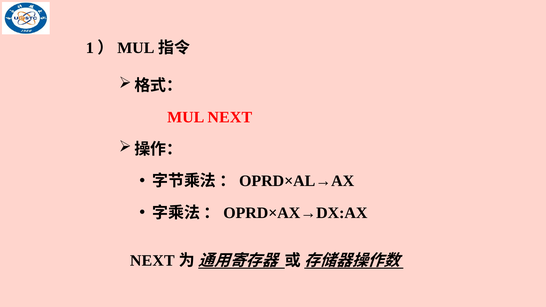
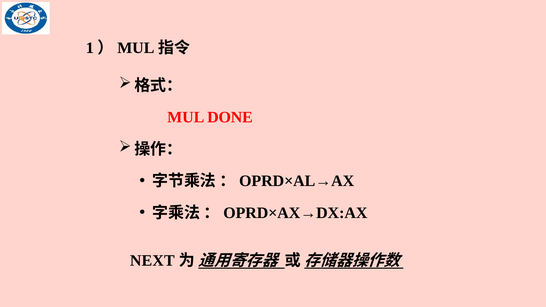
MUL NEXT: NEXT -> DONE
